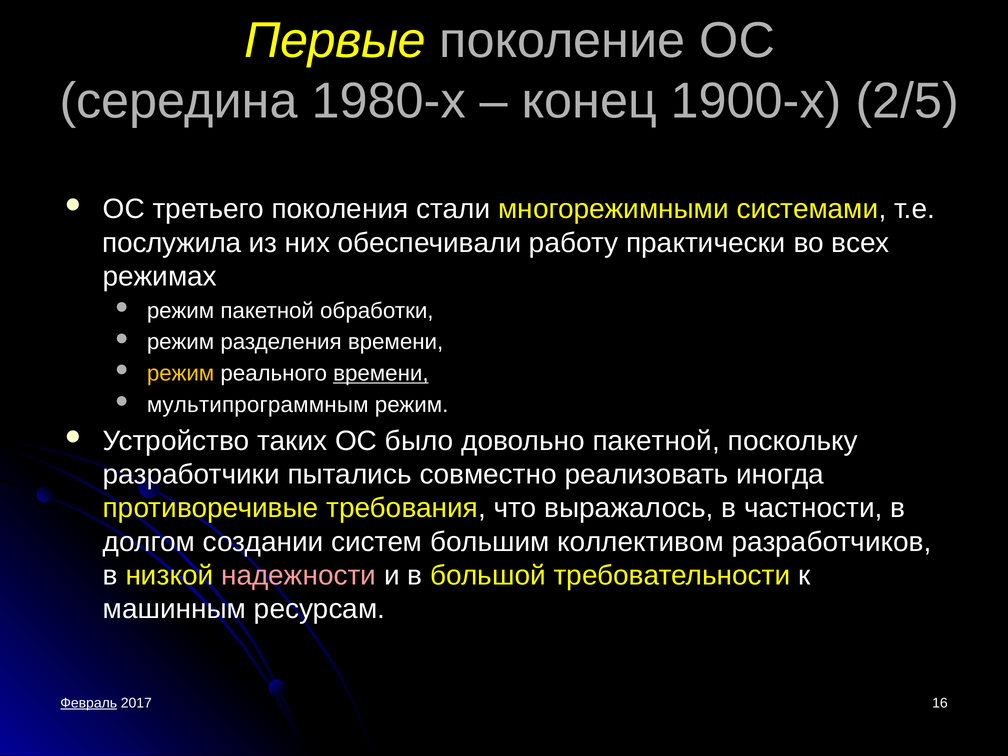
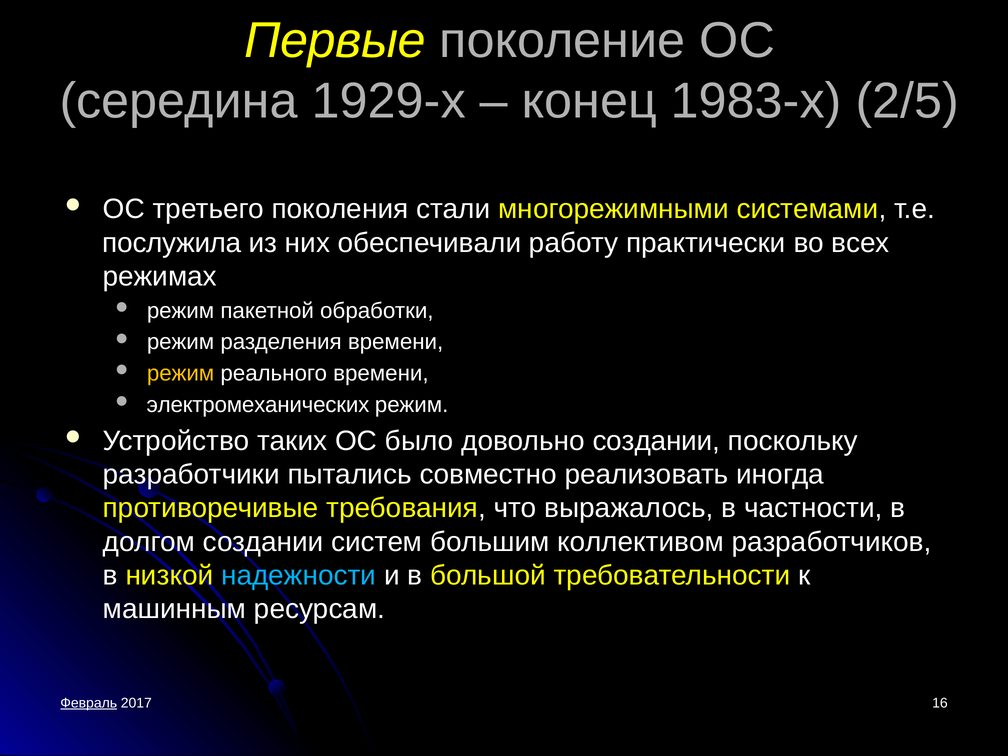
1980-х: 1980-х -> 1929-х
1900-х: 1900-х -> 1983-х
времени at (381, 373) underline: present -> none
мультипрограммным: мультипрограммным -> электромеханических
довольно пакетной: пакетной -> создании
надежности colour: pink -> light blue
